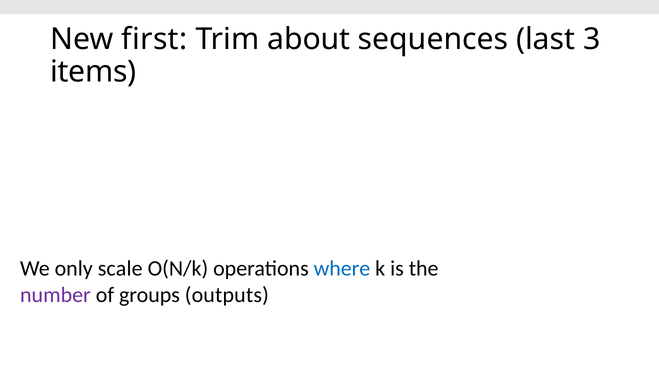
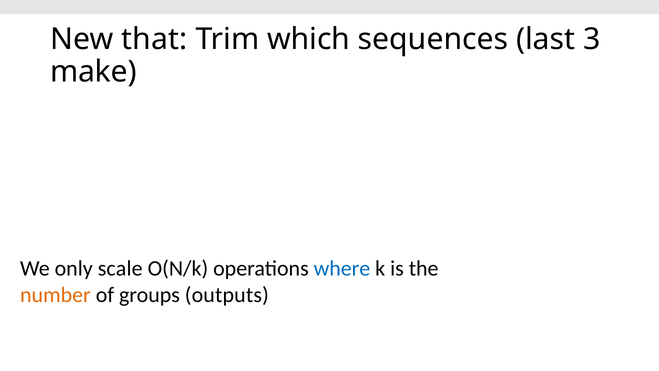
first: first -> that
about: about -> which
items: items -> make
number colour: purple -> orange
